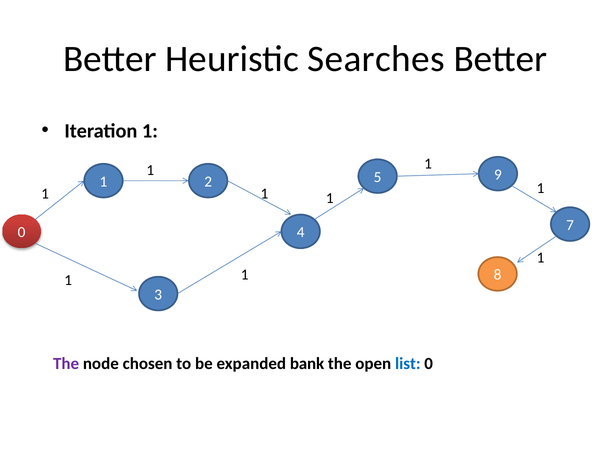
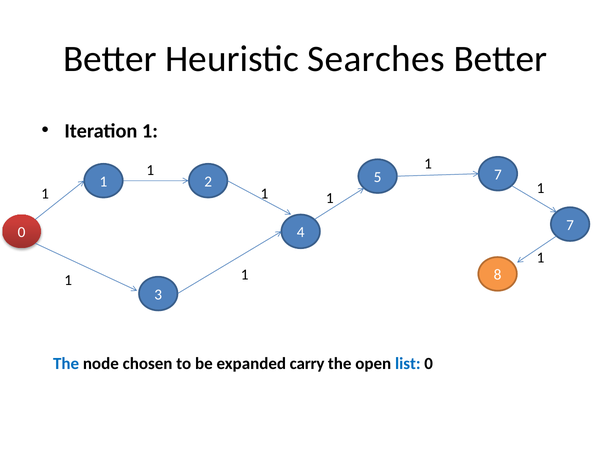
5 9: 9 -> 7
The at (66, 364) colour: purple -> blue
bank: bank -> carry
